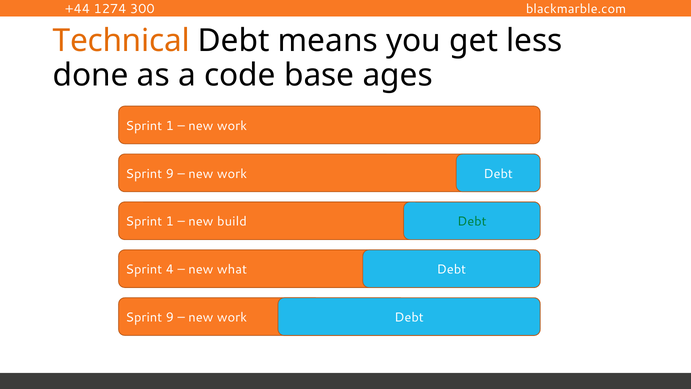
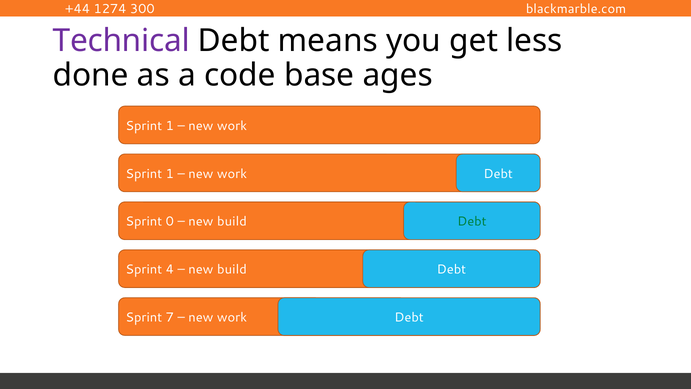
Technical colour: orange -> purple
9 at (170, 174): 9 -> 1
1 at (170, 221): 1 -> 0
what at (232, 269): what -> build
9 at (170, 317): 9 -> 7
